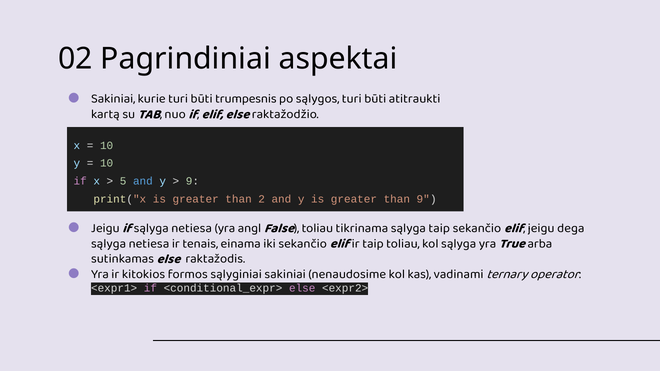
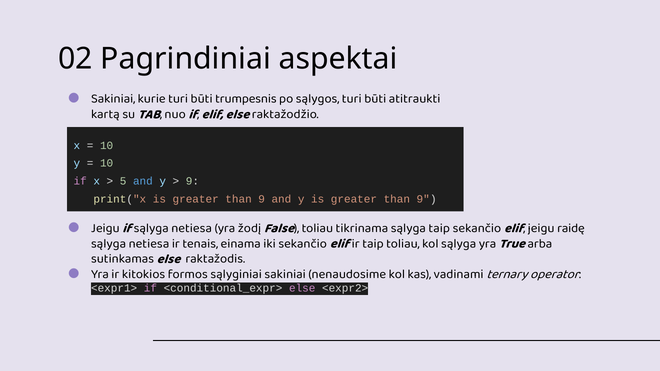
2 at (262, 199): 2 -> 9
angl: angl -> žodį
dega: dega -> raidę
